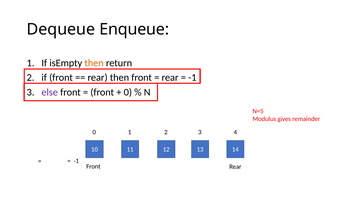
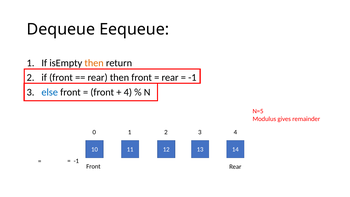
Enqueue: Enqueue -> Eequeue
else colour: purple -> blue
0 at (128, 92): 0 -> 4
